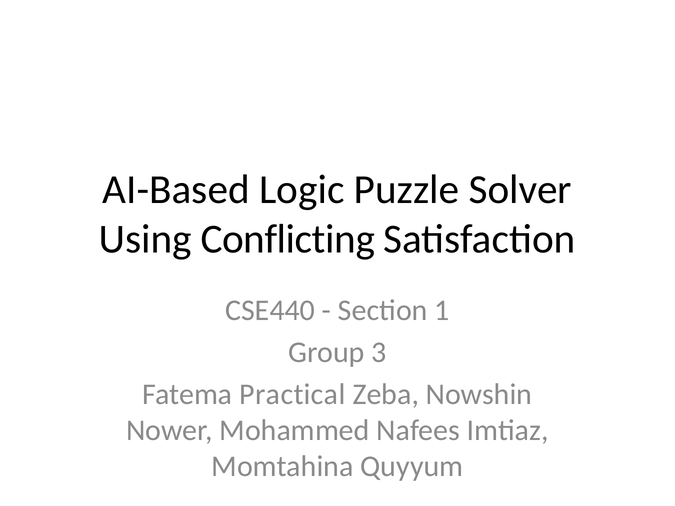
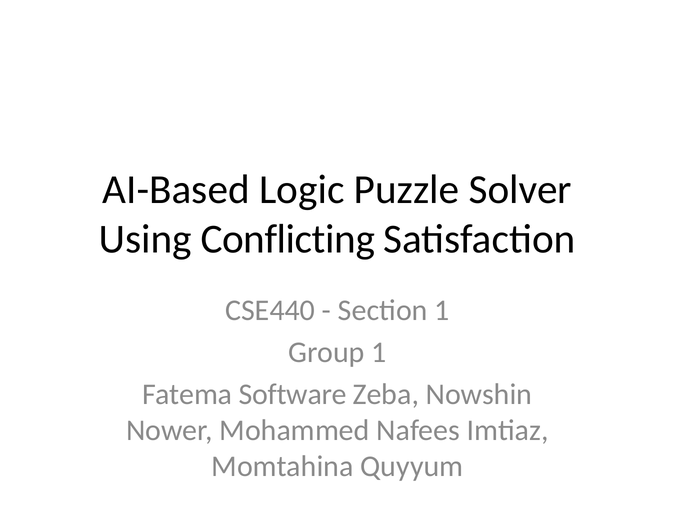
Group 3: 3 -> 1
Practical: Practical -> Software
